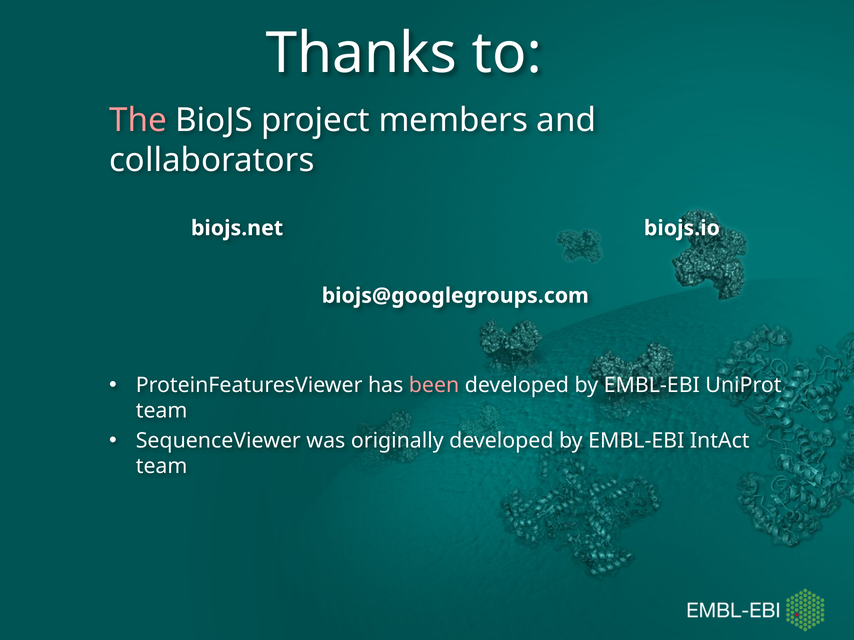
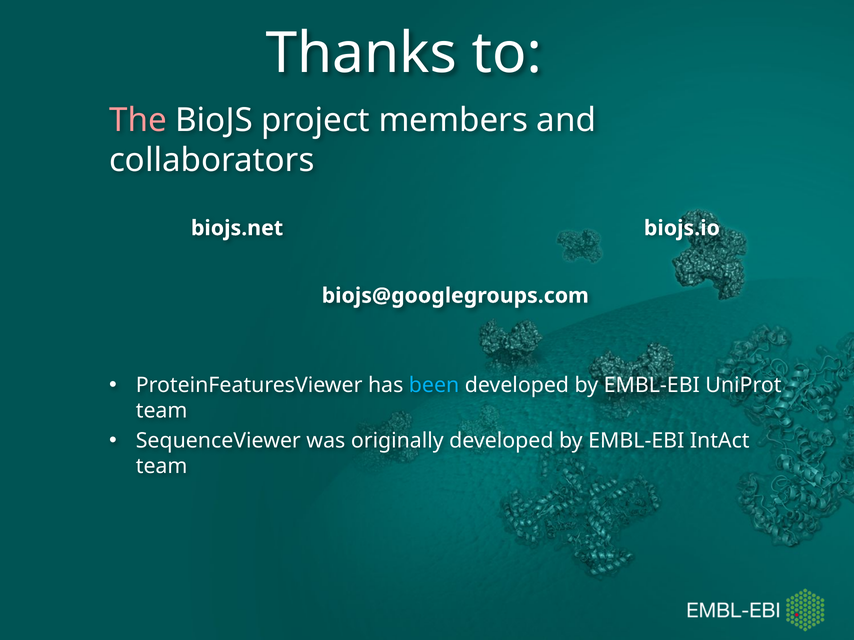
been colour: pink -> light blue
